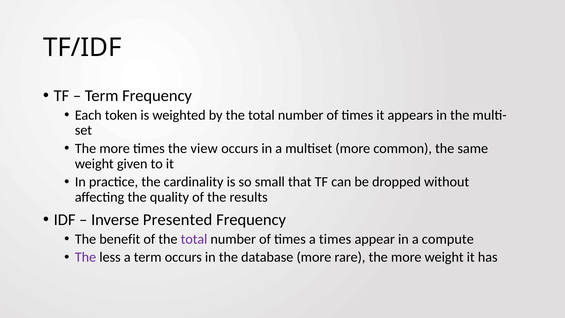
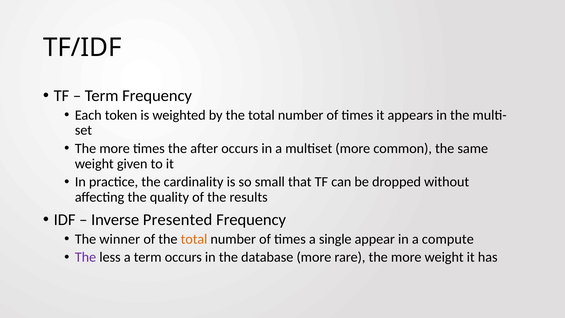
view: view -> after
benefit: benefit -> winner
total at (194, 239) colour: purple -> orange
a times: times -> single
